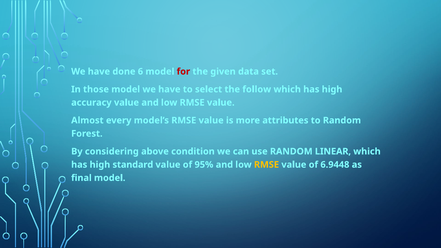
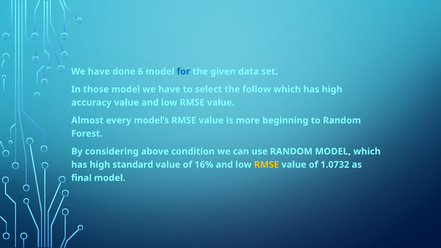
for colour: red -> blue
attributes: attributes -> beginning
RANDOM LINEAR: LINEAR -> MODEL
95%: 95% -> 16%
6.9448: 6.9448 -> 1.0732
